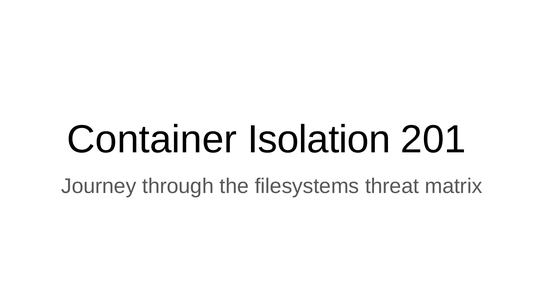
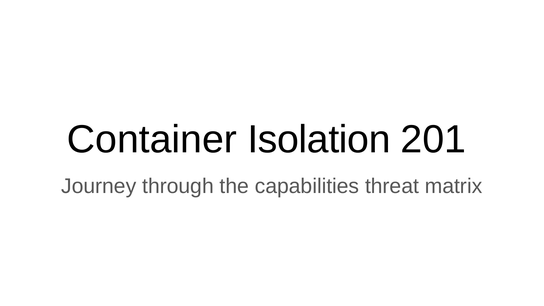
filesystems: filesystems -> capabilities
